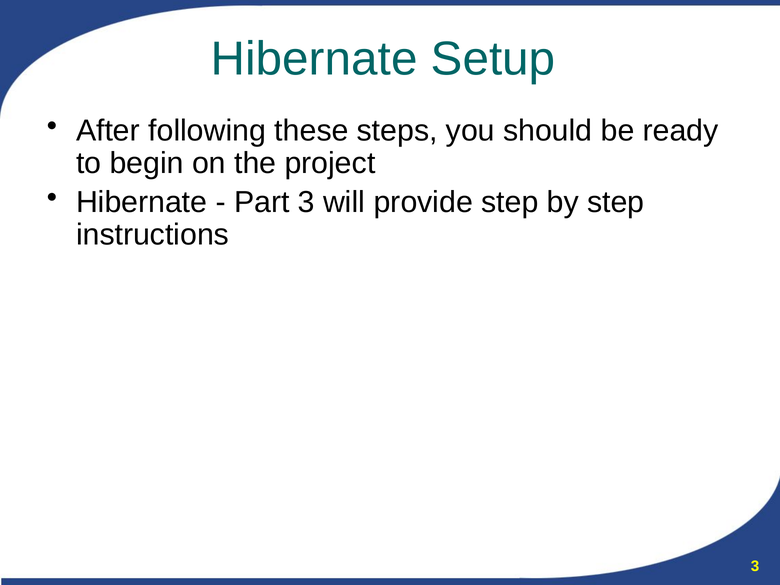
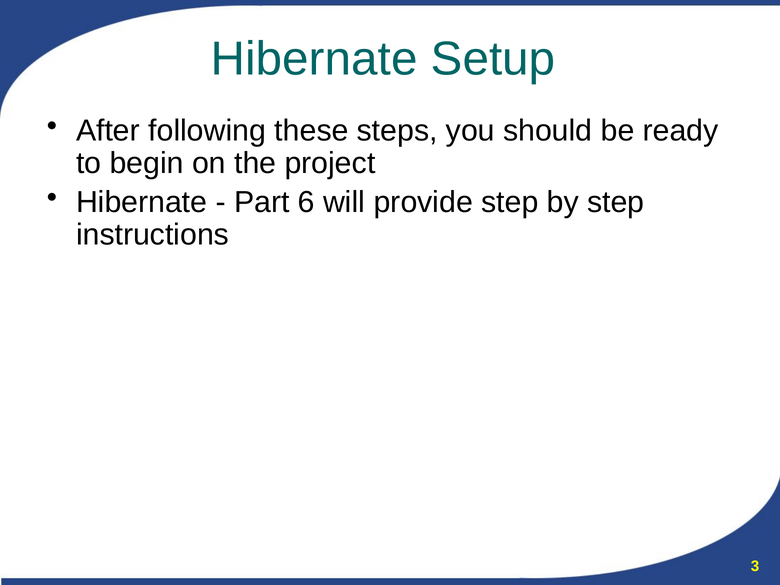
Part 3: 3 -> 6
